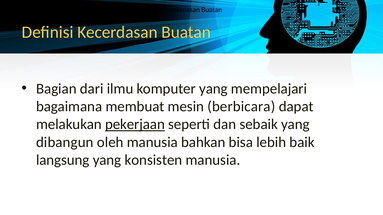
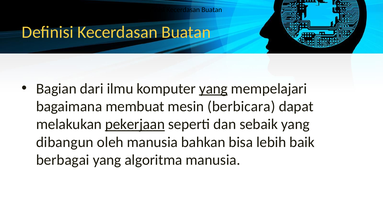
yang at (213, 89) underline: none -> present
langsung: langsung -> berbagai
konsisten: konsisten -> algoritma
